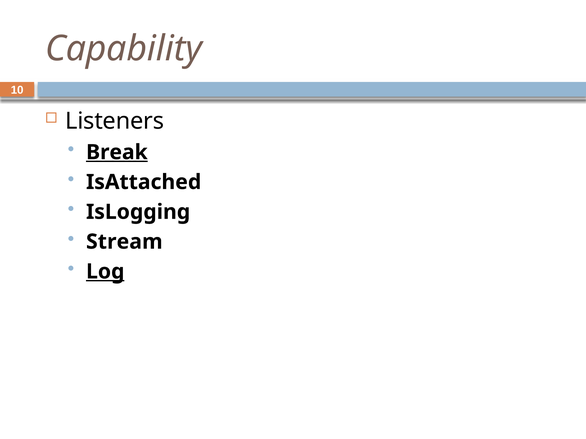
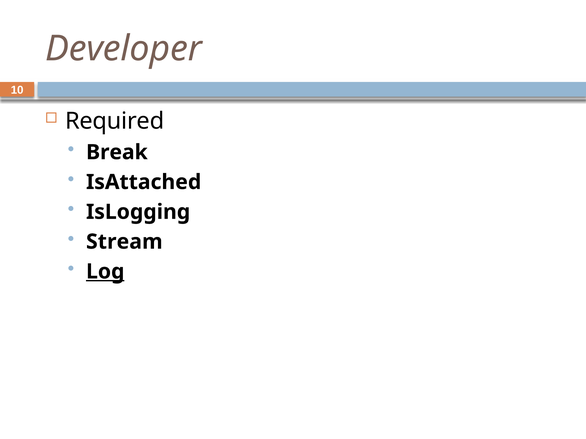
Capability: Capability -> Developer
Listeners: Listeners -> Required
Break underline: present -> none
